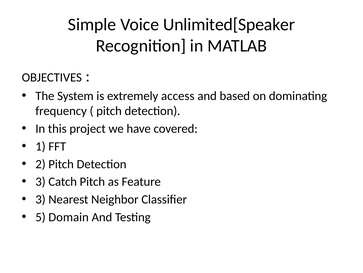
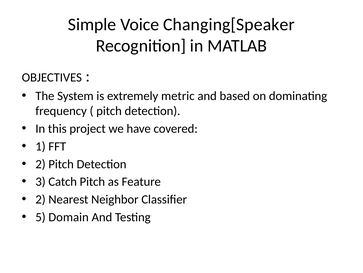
Unlimited[Speaker: Unlimited[Speaker -> Changing[Speaker
access: access -> metric
3 at (40, 199): 3 -> 2
